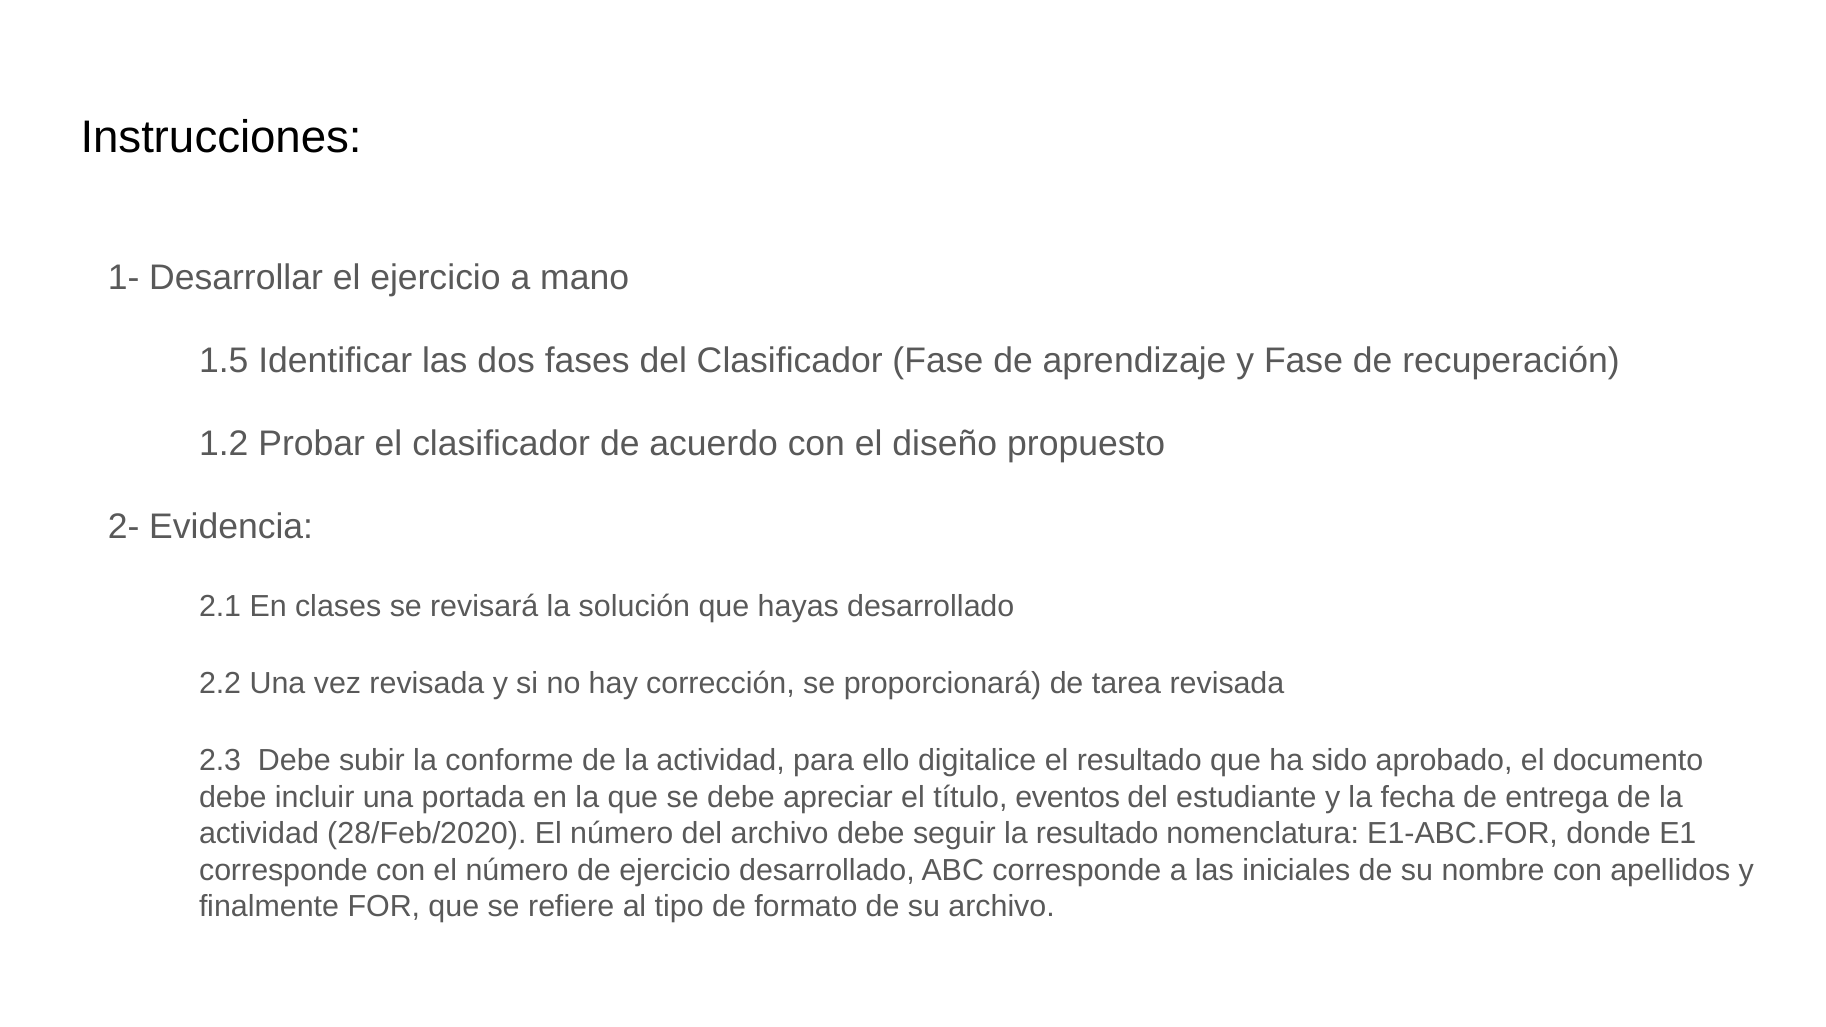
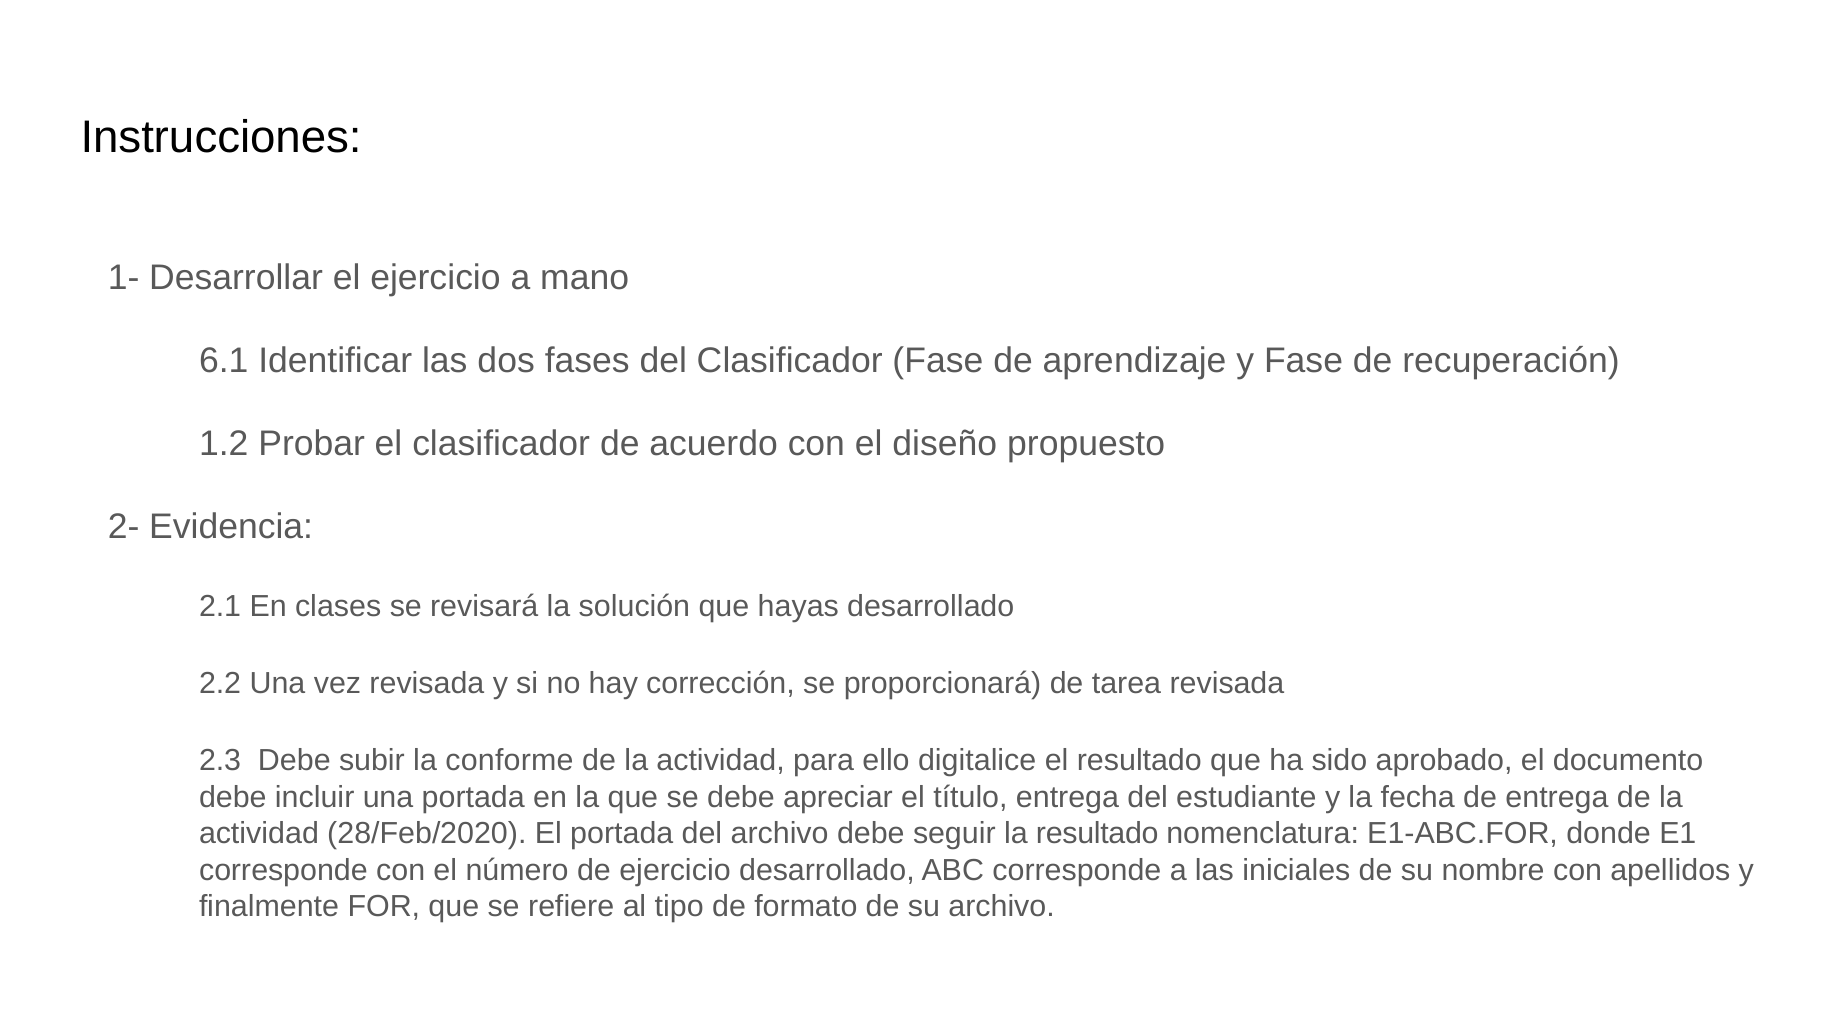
1.5: 1.5 -> 6.1
título eventos: eventos -> entrega
28/Feb/2020 El número: número -> portada
